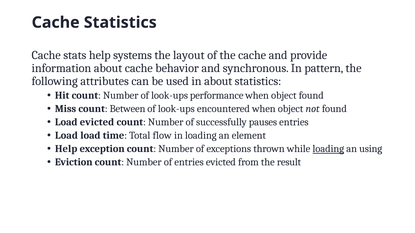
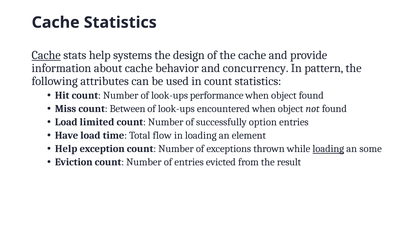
Cache at (46, 55) underline: none -> present
layout: layout -> design
synchronous: synchronous -> concurrency
in about: about -> count
Load evicted: evicted -> limited
pauses: pauses -> option
Load at (66, 136): Load -> Have
using: using -> some
